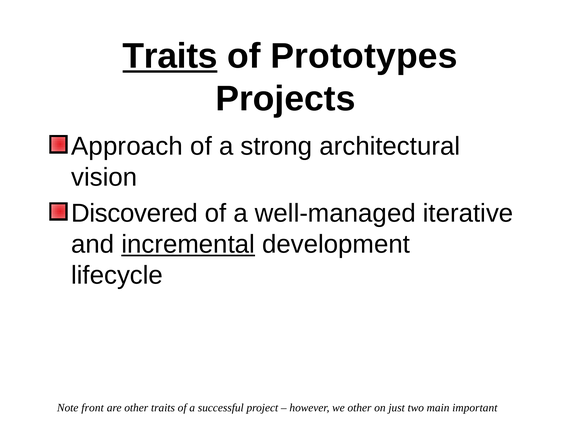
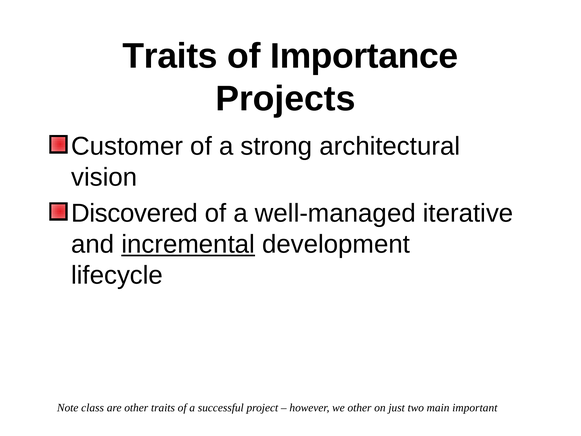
Traits at (170, 56) underline: present -> none
Prototypes: Prototypes -> Importance
Approach: Approach -> Customer
front: front -> class
